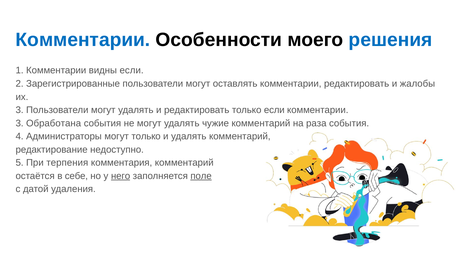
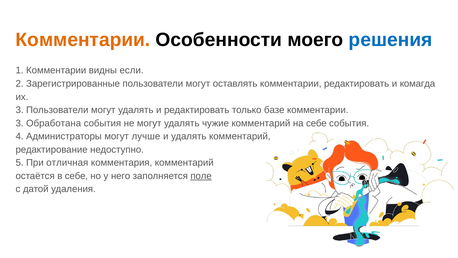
Комментарии at (83, 40) colour: blue -> orange
жалобы: жалобы -> комагда
только если: если -> базе
на раза: раза -> себе
могут только: только -> лучше
терпения: терпения -> отличная
него underline: present -> none
